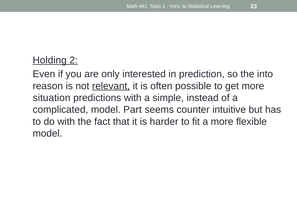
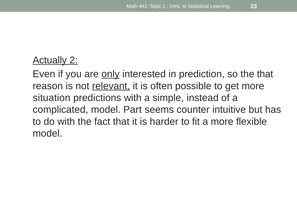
Holding: Holding -> Actually
only underline: none -> present
the into: into -> that
